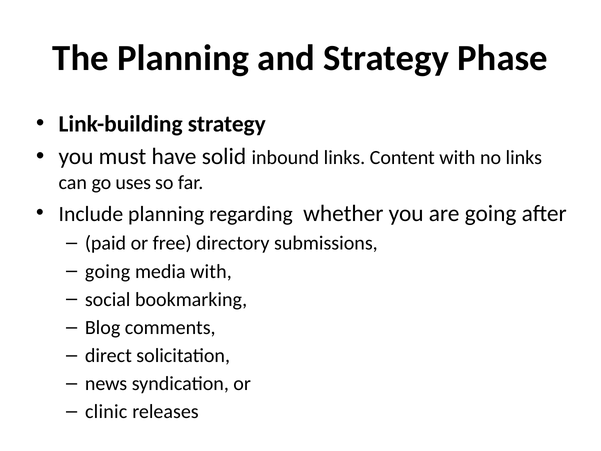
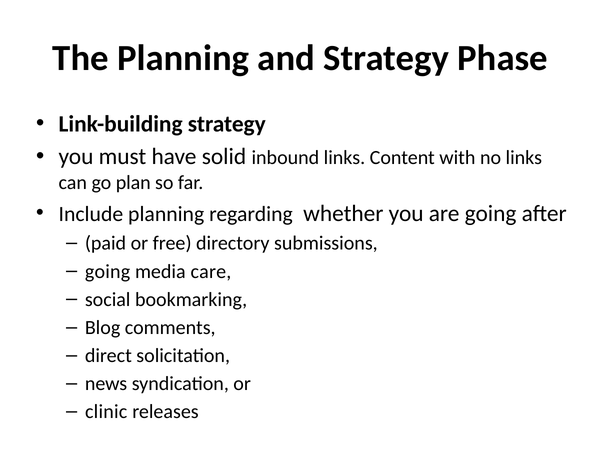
uses: uses -> plan
media with: with -> care
